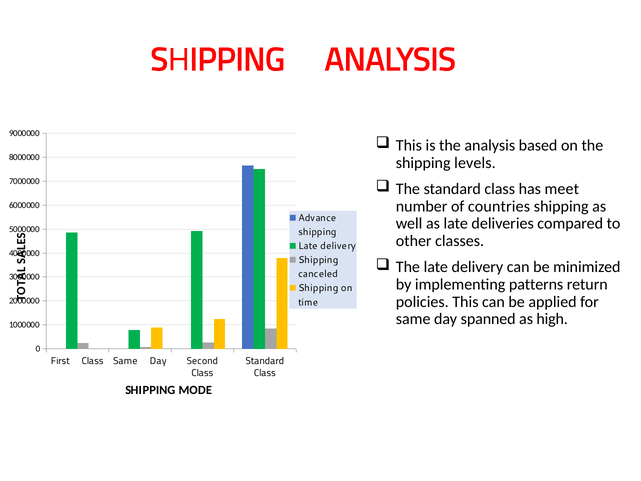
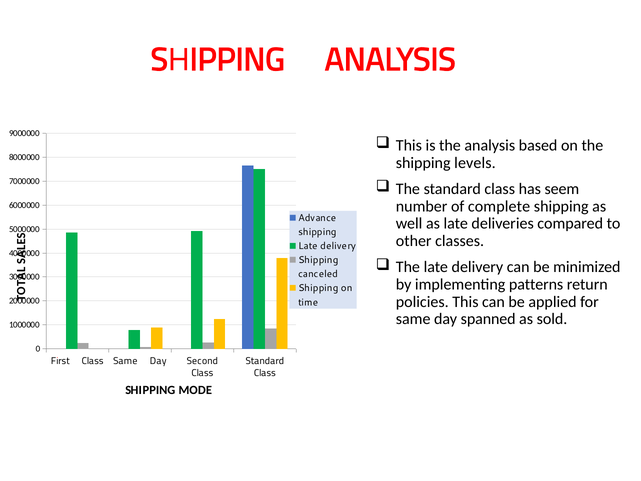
meet: meet -> seem
countries: countries -> complete
high: high -> sold
